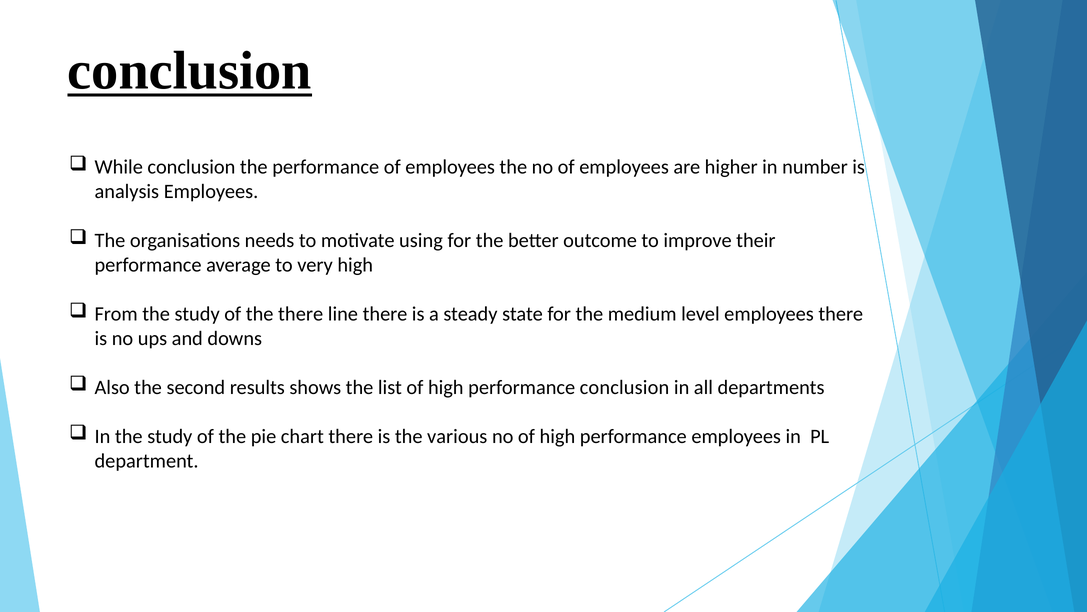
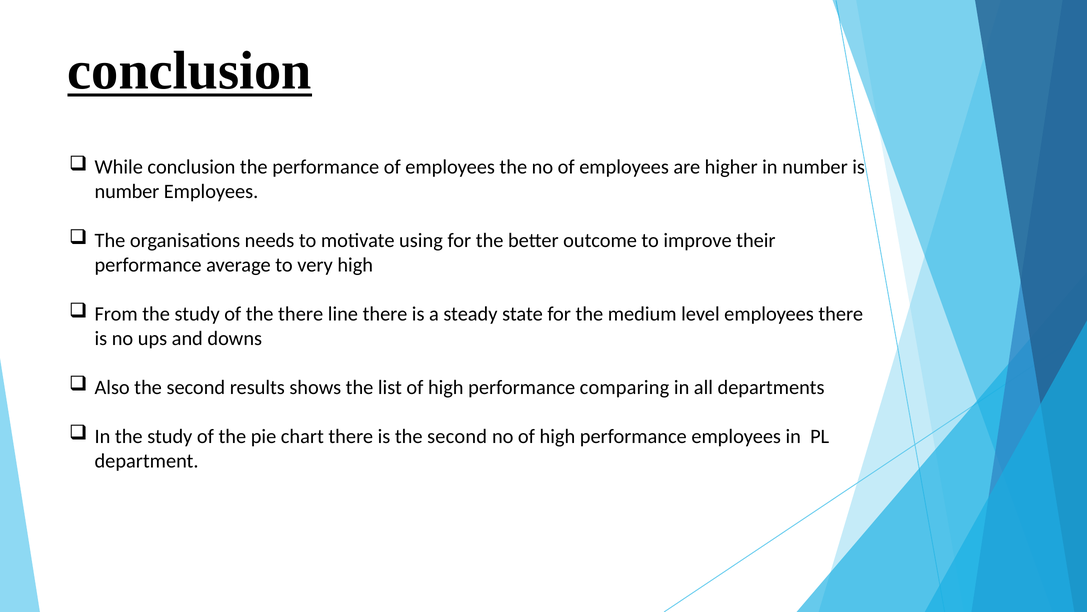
analysis at (127, 192): analysis -> number
performance conclusion: conclusion -> comparing
is the various: various -> second
